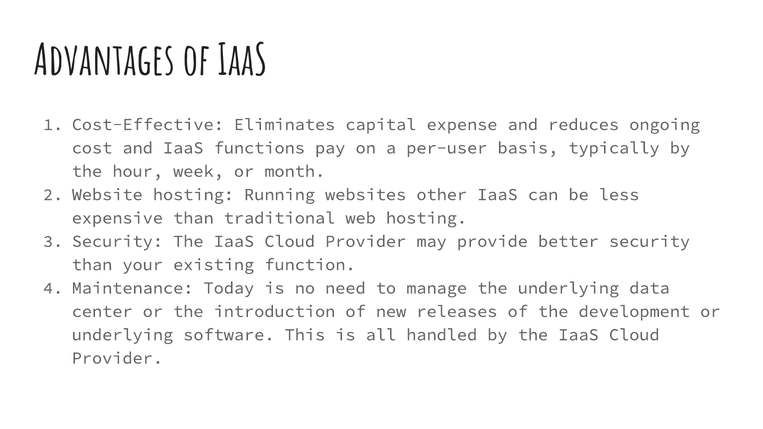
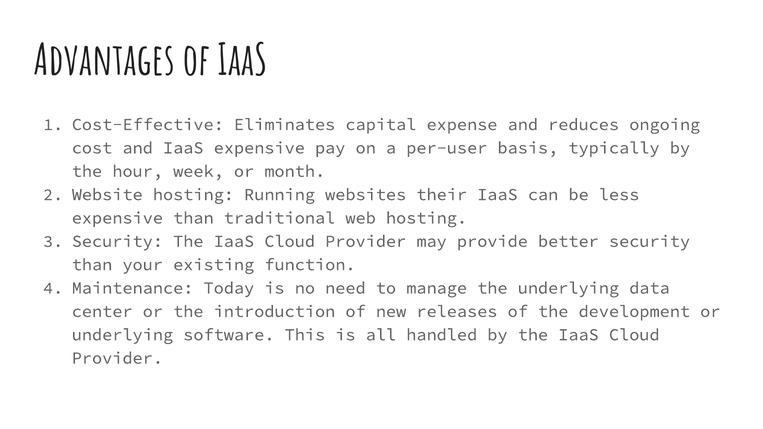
IaaS functions: functions -> expensive
other: other -> their
